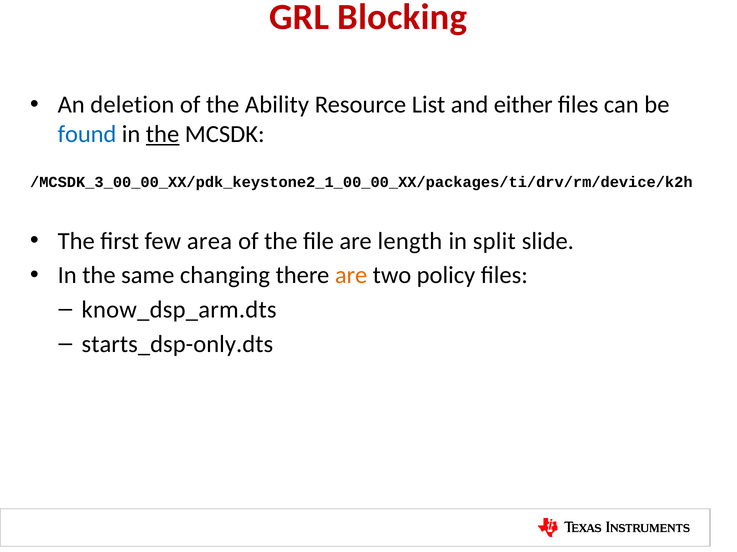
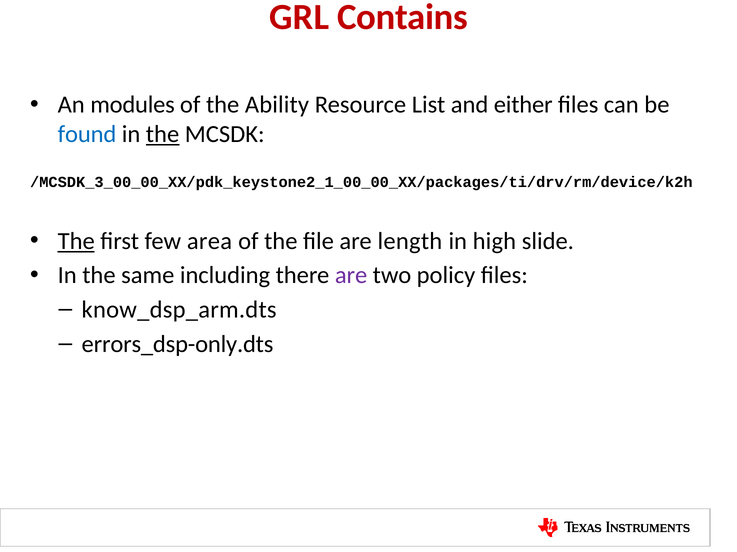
Blocking: Blocking -> Contains
deletion: deletion -> modules
The at (76, 241) underline: none -> present
split: split -> high
changing: changing -> including
are at (351, 276) colour: orange -> purple
starts_dsp-only.dts: starts_dsp-only.dts -> errors_dsp-only.dts
